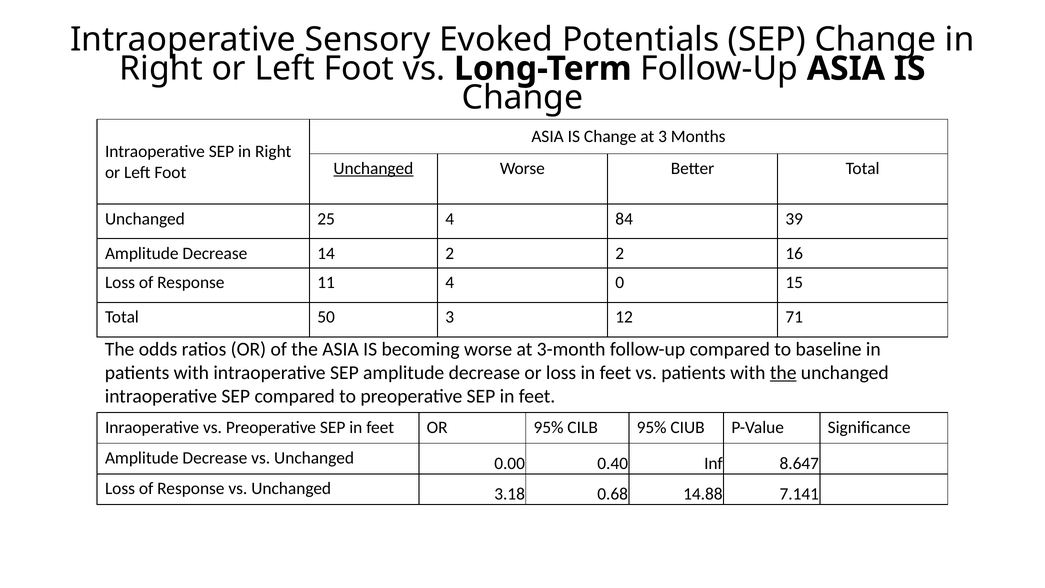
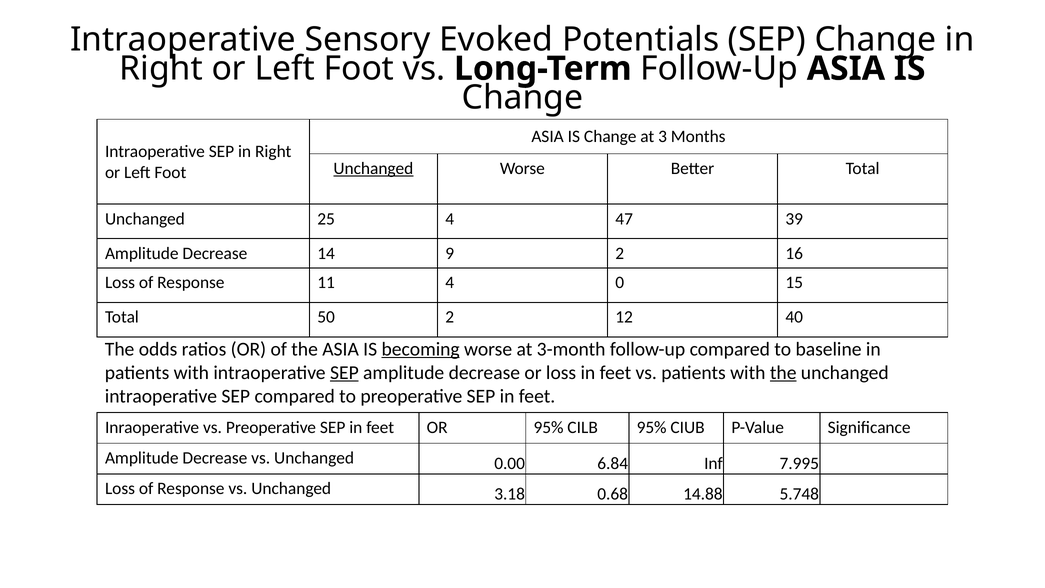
84: 84 -> 47
14 2: 2 -> 9
50 3: 3 -> 2
71: 71 -> 40
becoming underline: none -> present
SEP at (344, 373) underline: none -> present
0.40: 0.40 -> 6.84
8.647: 8.647 -> 7.995
7.141: 7.141 -> 5.748
